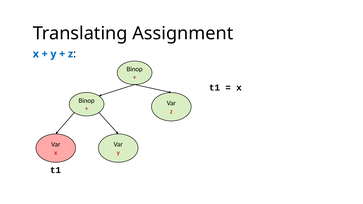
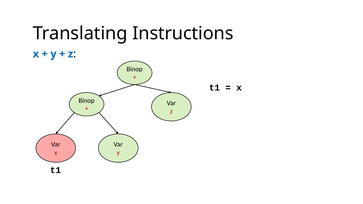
Assignment: Assignment -> Instructions
